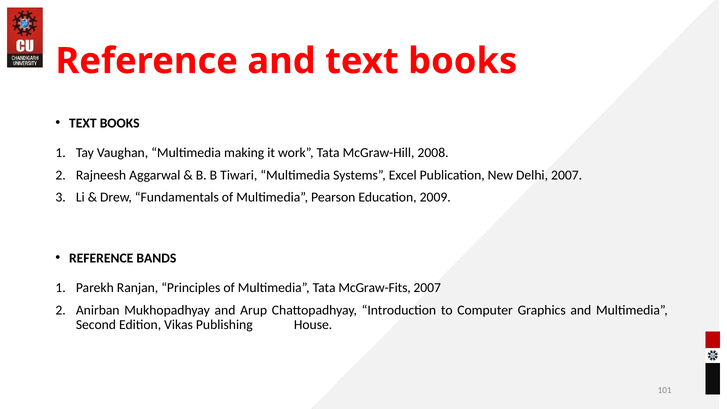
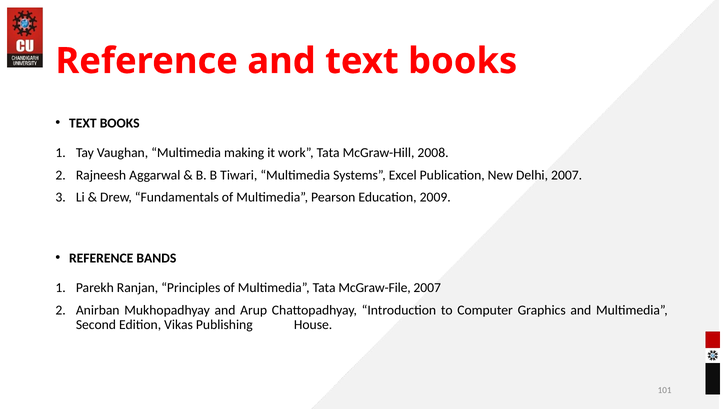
McGraw-Fits: McGraw-Fits -> McGraw-File
